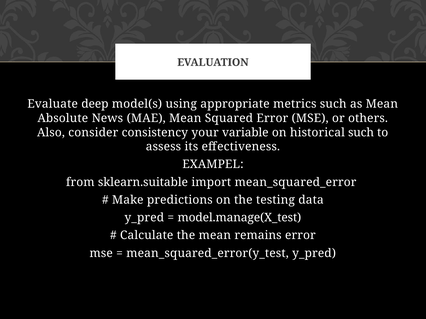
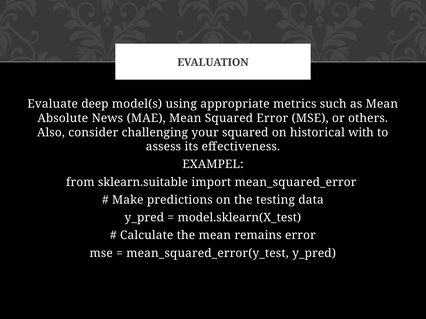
consistency: consistency -> challenging
your variable: variable -> squared
historical such: such -> with
model.manage(X_test: model.manage(X_test -> model.sklearn(X_test
